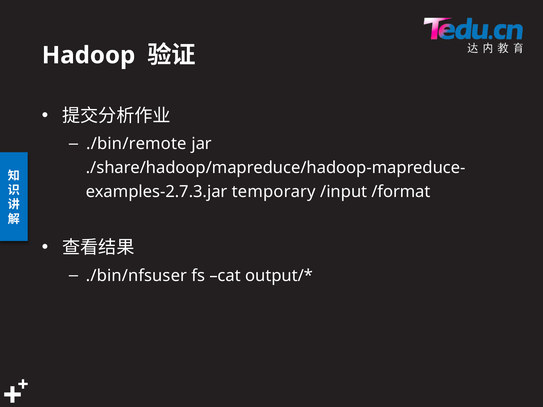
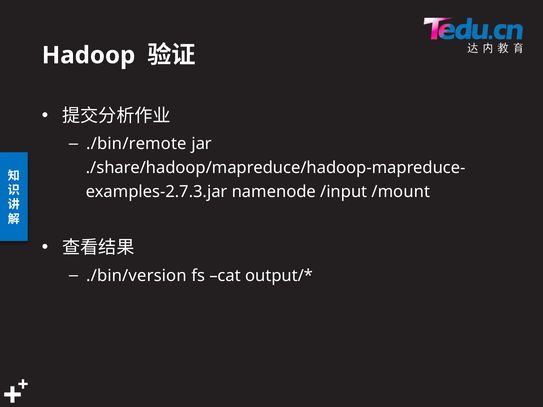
temporary: temporary -> namenode
/format: /format -> /mount
./bin/nfsuser: ./bin/nfsuser -> ./bin/version
